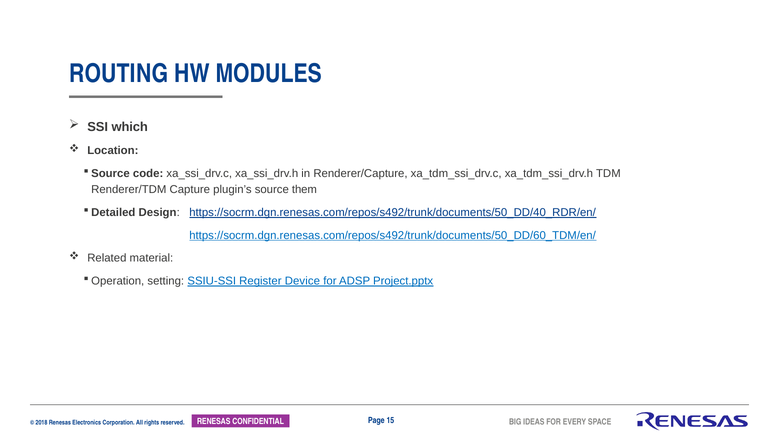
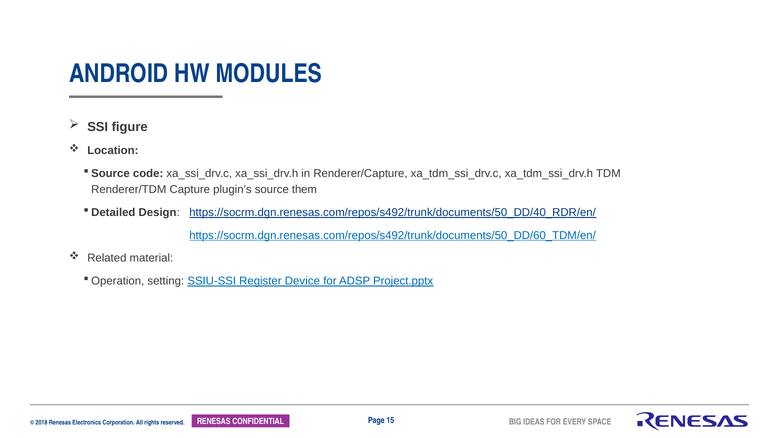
ROUTING: ROUTING -> ANDROID
which: which -> figure
